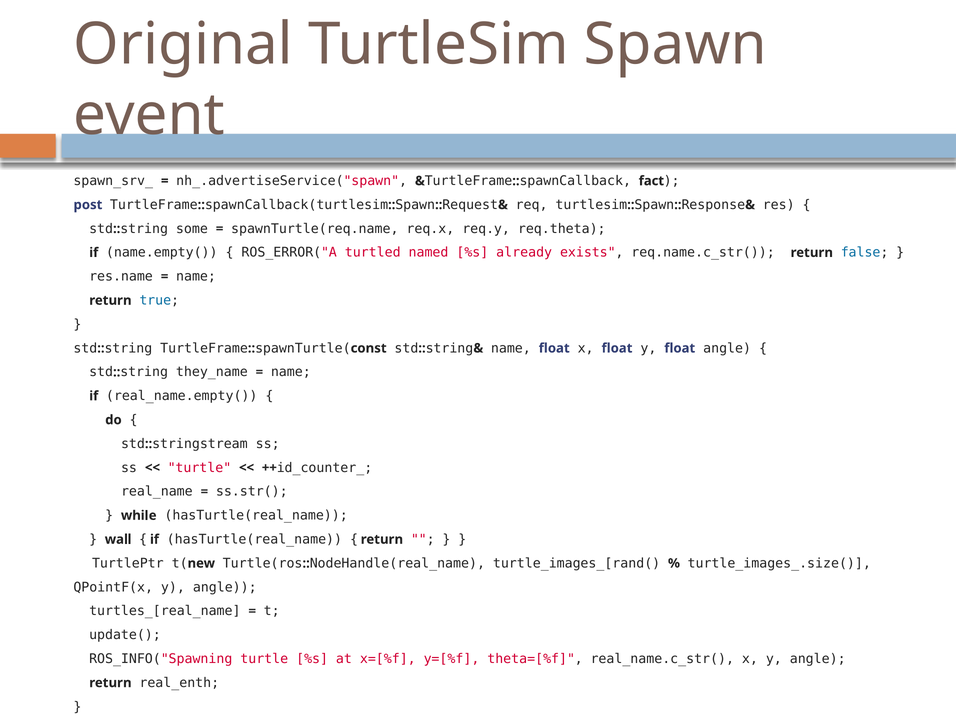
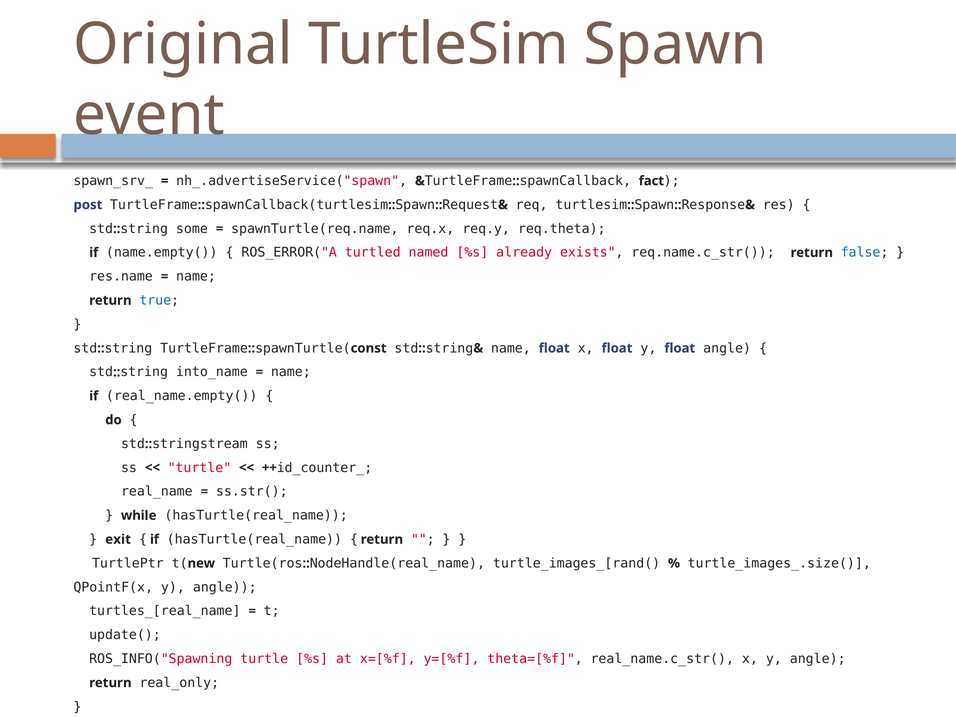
they_name: they_name -> into_name
wall: wall -> exit
real_enth: real_enth -> real_only
